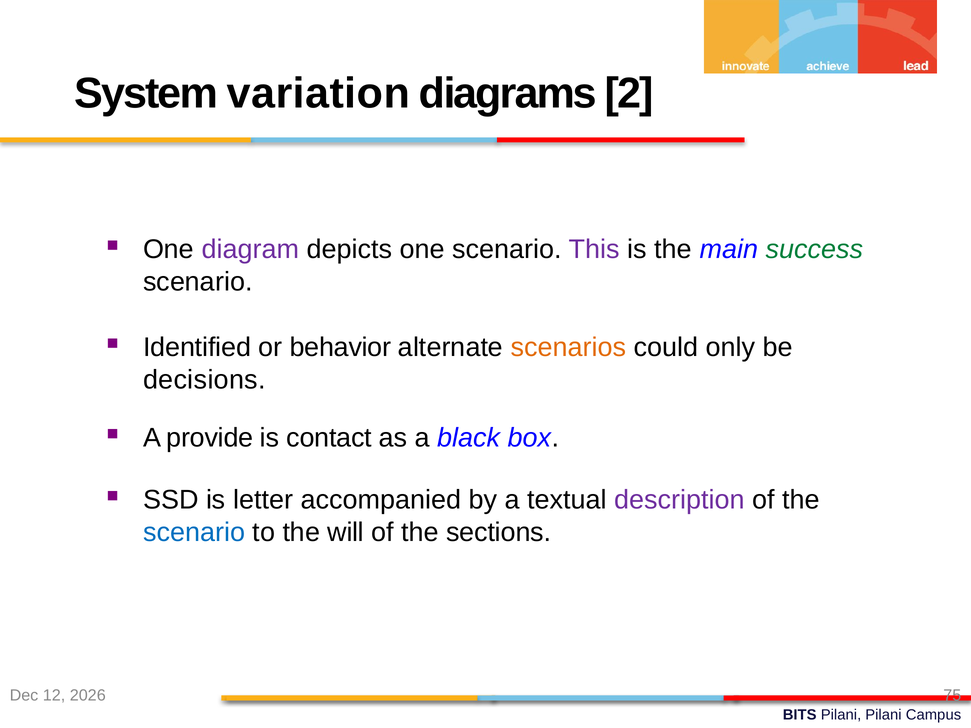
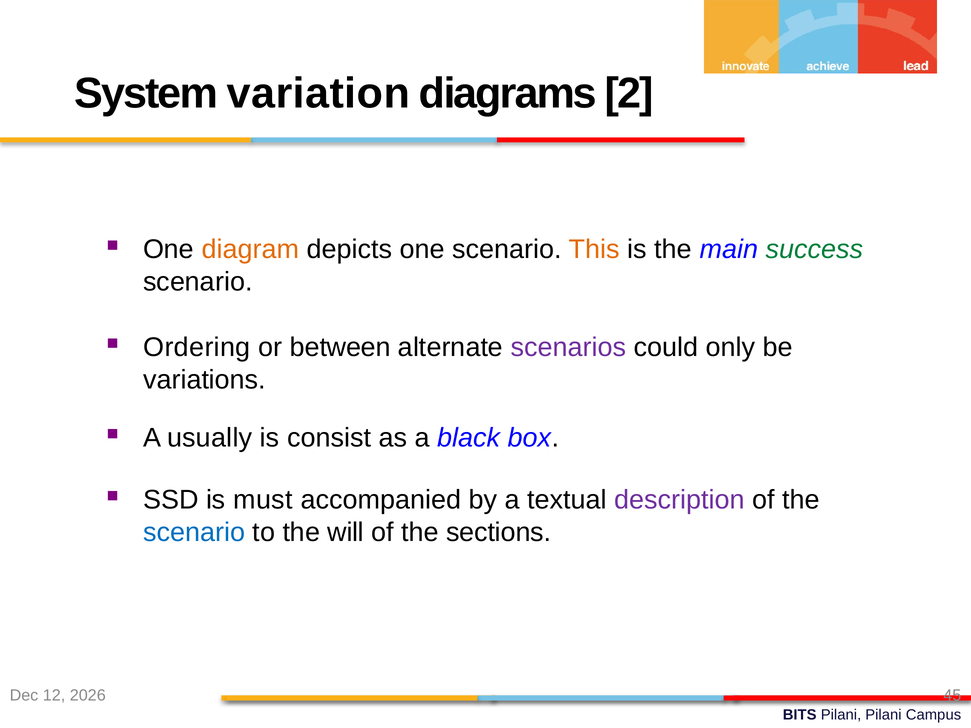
diagram colour: purple -> orange
This colour: purple -> orange
Identified: Identified -> Ordering
behavior: behavior -> between
scenarios colour: orange -> purple
decisions: decisions -> variations
provide: provide -> usually
contact: contact -> consist
letter: letter -> must
75: 75 -> 45
